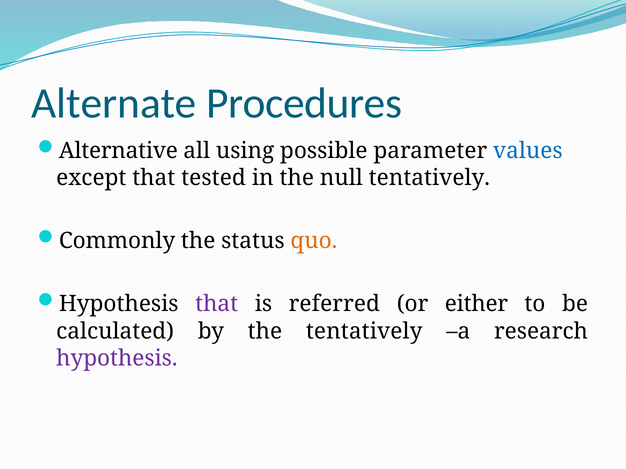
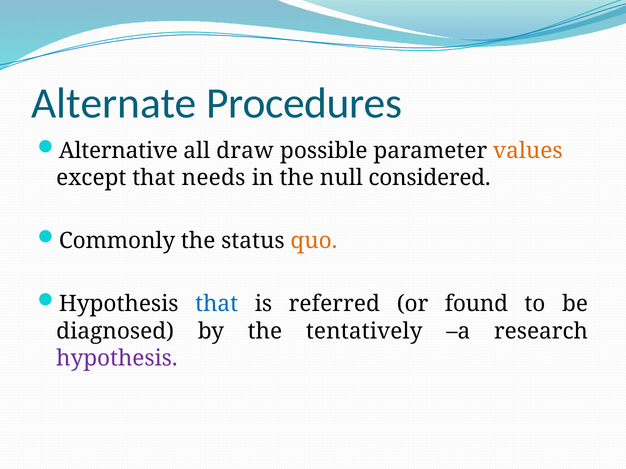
using: using -> draw
values colour: blue -> orange
tested: tested -> needs
null tentatively: tentatively -> considered
that at (217, 304) colour: purple -> blue
either: either -> found
calculated: calculated -> diagnosed
